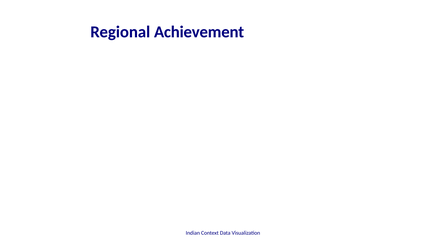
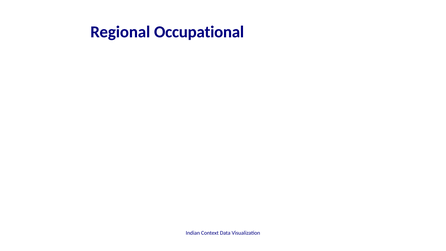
Achievement: Achievement -> Occupational
